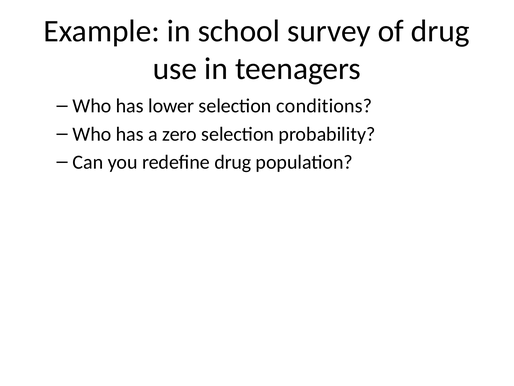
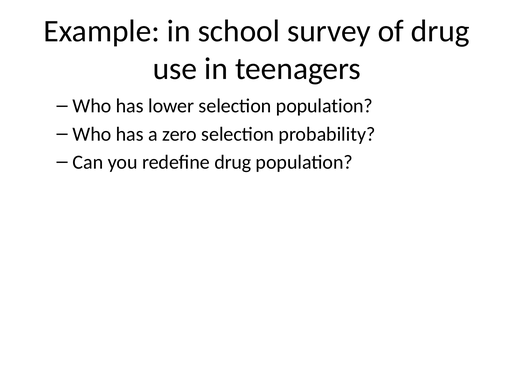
selection conditions: conditions -> population
